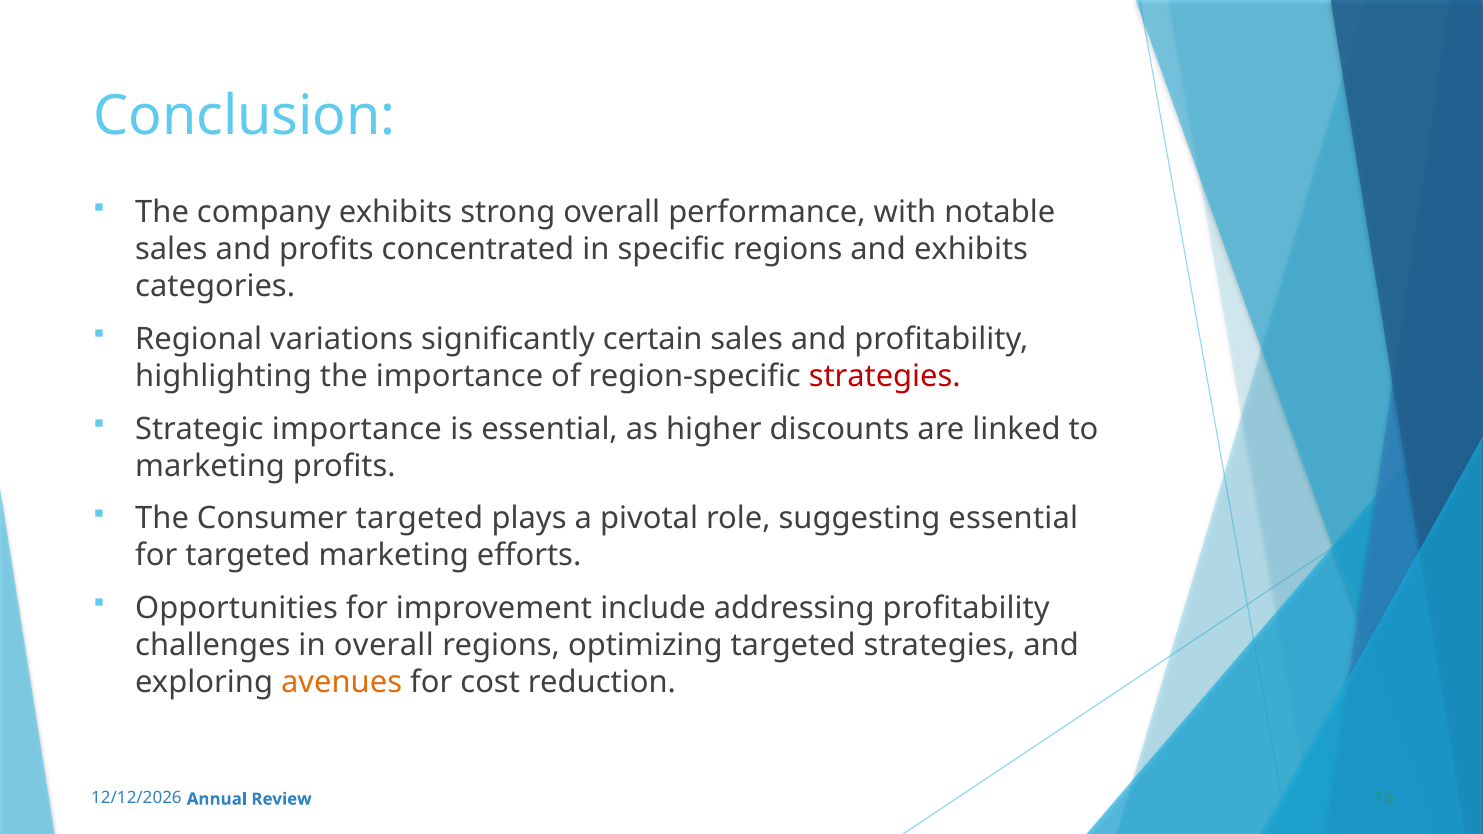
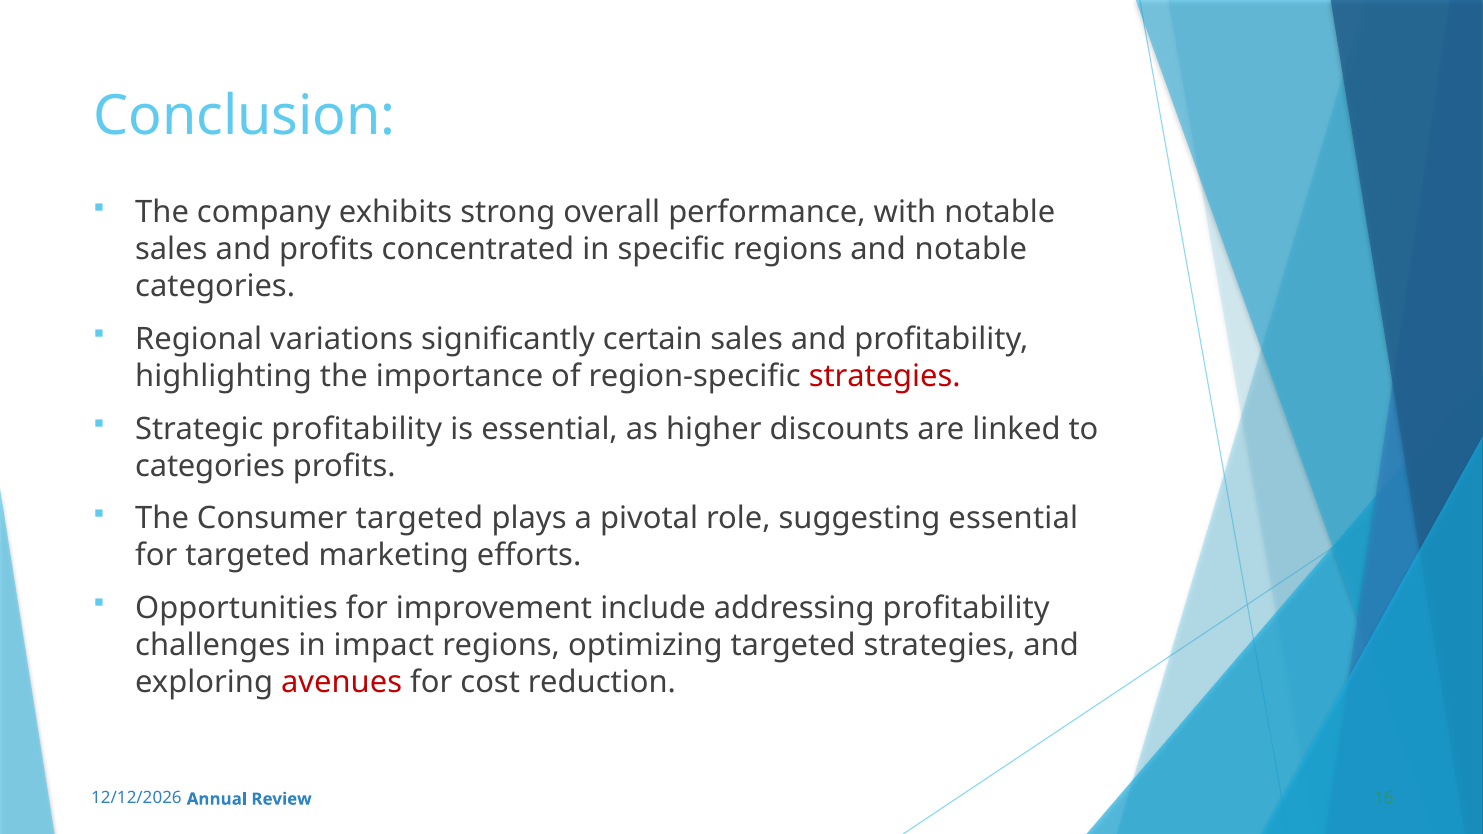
and exhibits: exhibits -> notable
Strategic importance: importance -> profitability
marketing at (210, 466): marketing -> categories
in overall: overall -> impact
avenues colour: orange -> red
